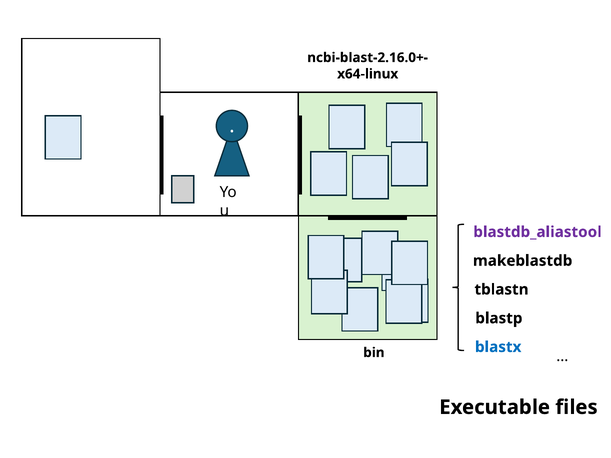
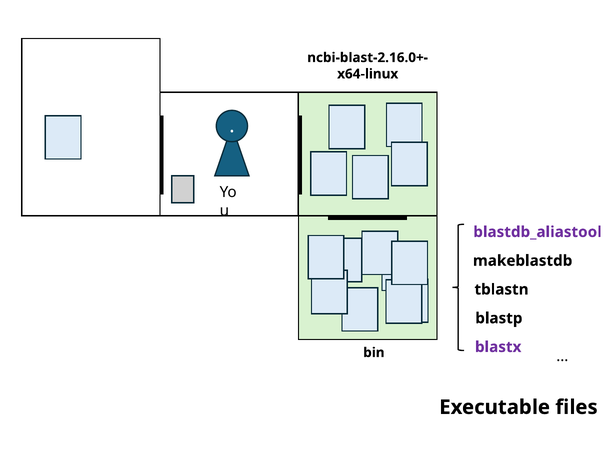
blastx colour: blue -> purple
